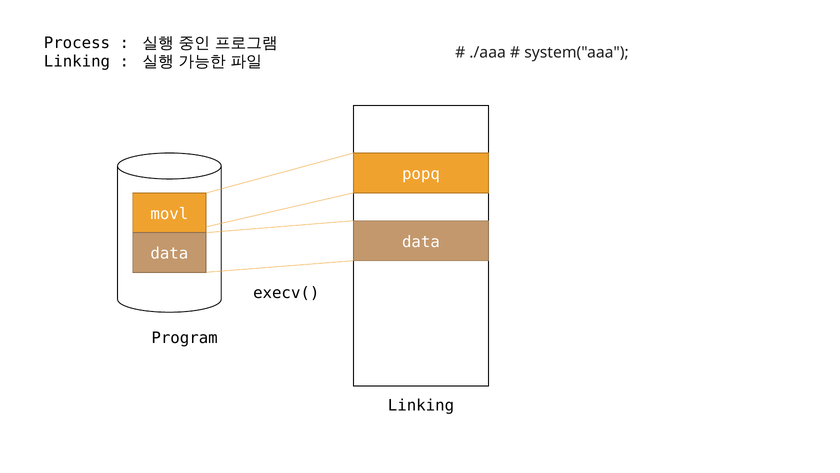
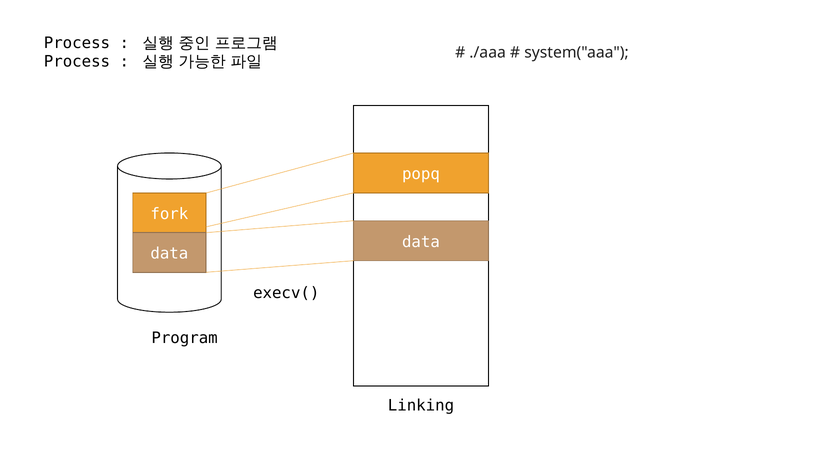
Linking at (77, 62): Linking -> Process
movl: movl -> fork
